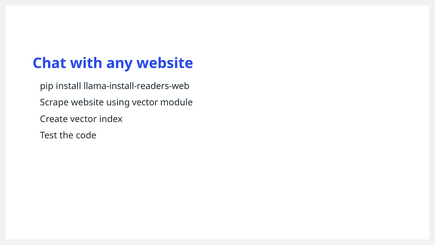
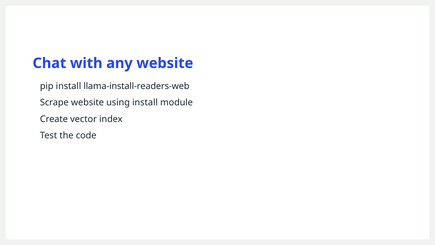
using vector: vector -> install
